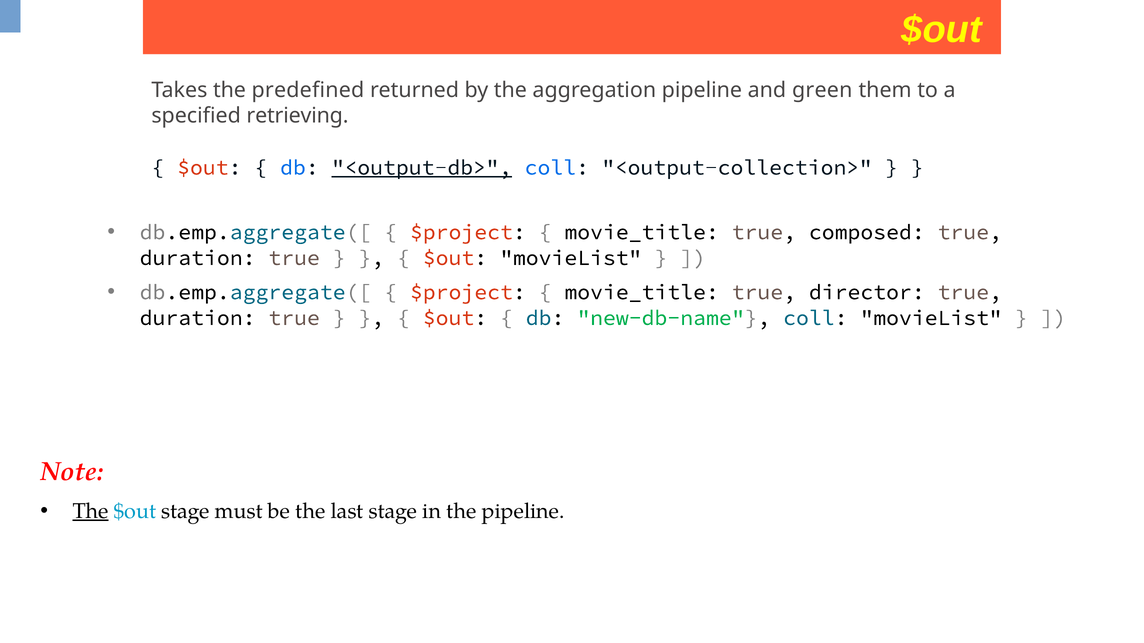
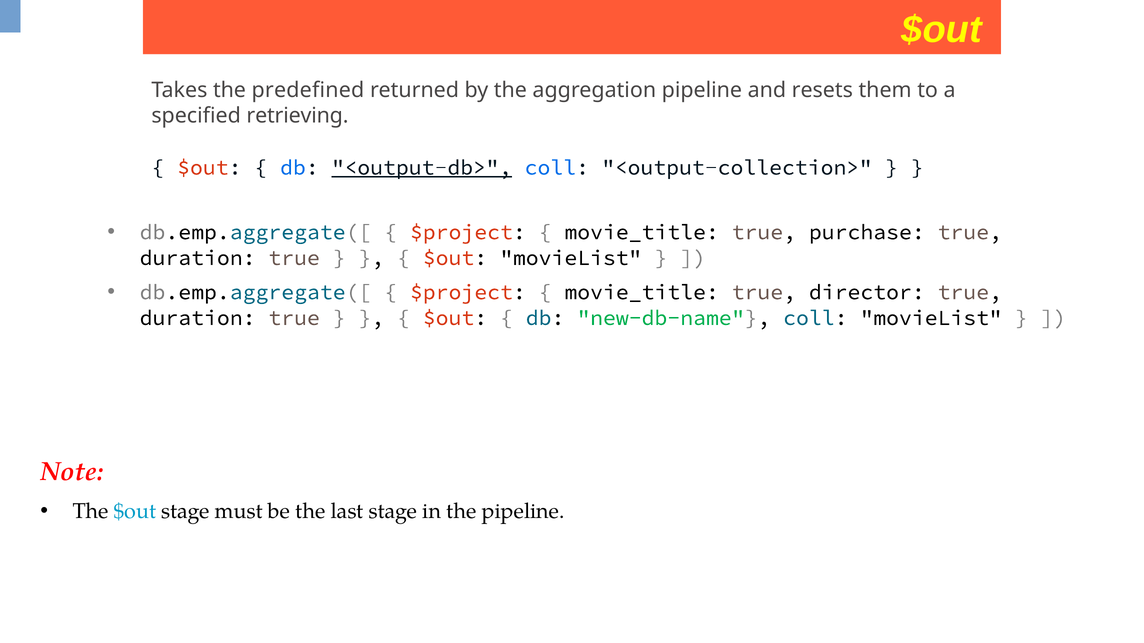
green: green -> resets
composed: composed -> purchase
The at (91, 512) underline: present -> none
